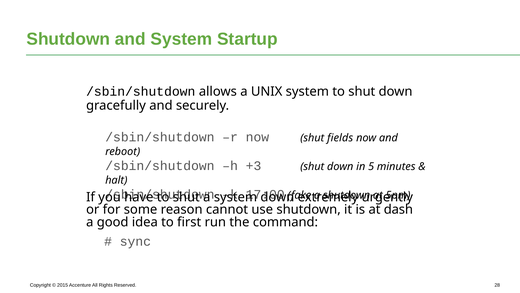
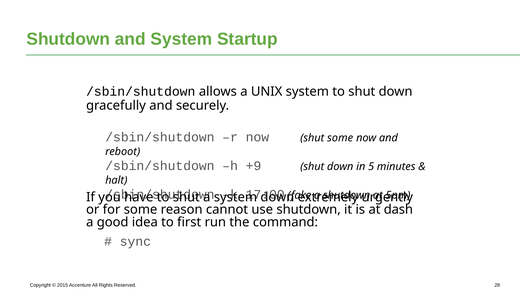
shut fields: fields -> some
+3: +3 -> +9
